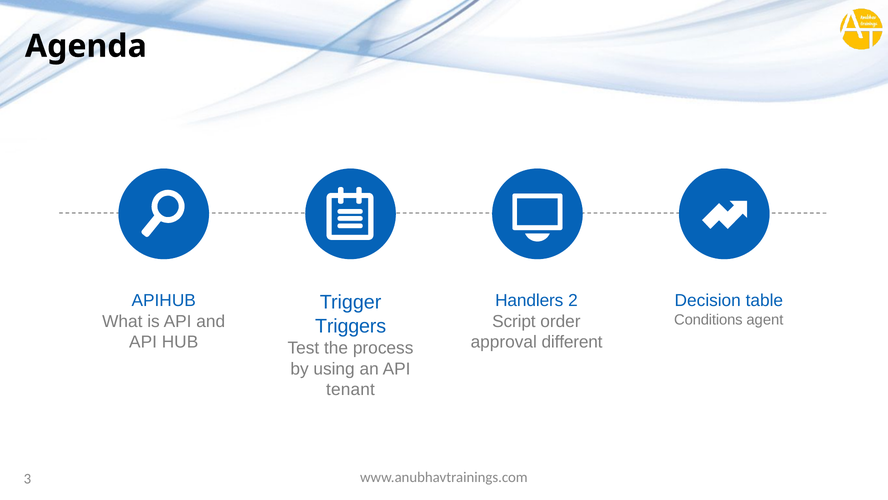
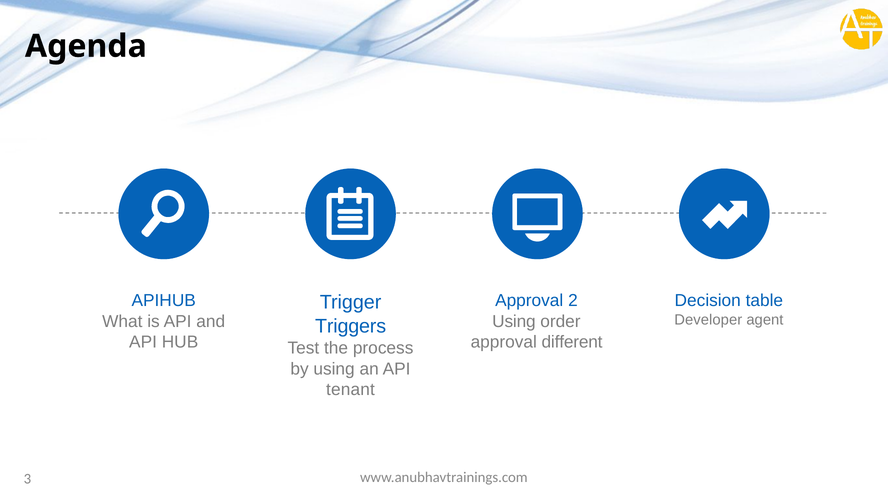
Handlers at (529, 300): Handlers -> Approval
Conditions: Conditions -> Developer
Script at (514, 321): Script -> Using
